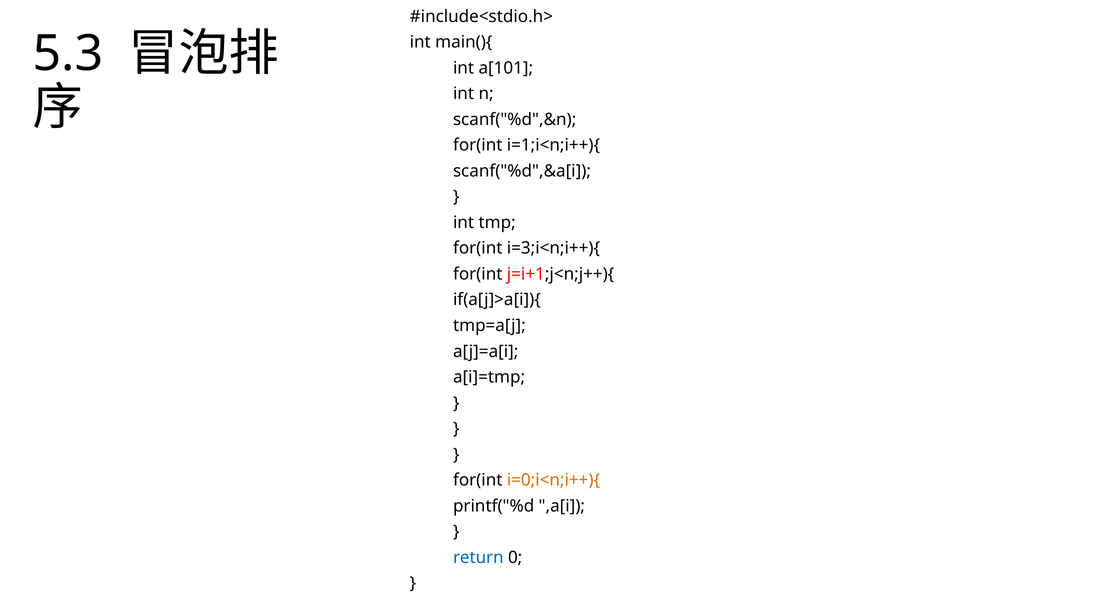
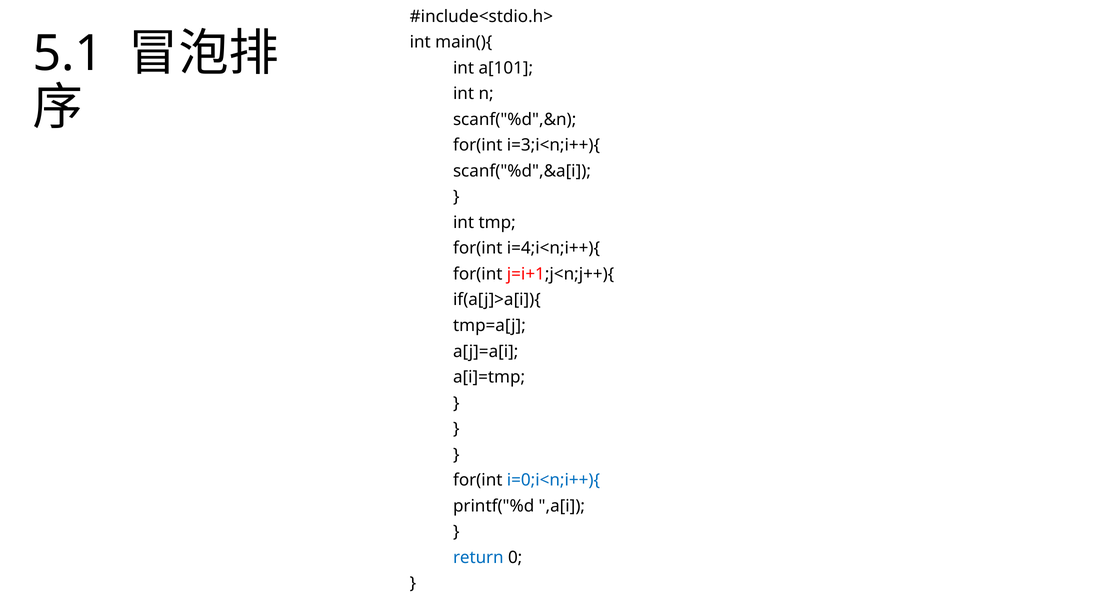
5.3: 5.3 -> 5.1
i=1;i<n;i++){: i=1;i<n;i++){ -> i=3;i<n;i++){
i=3;i<n;i++){: i=3;i<n;i++){ -> i=4;i<n;i++){
i=0;i<n;i++){ colour: orange -> blue
